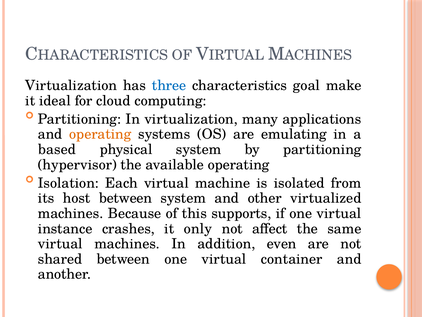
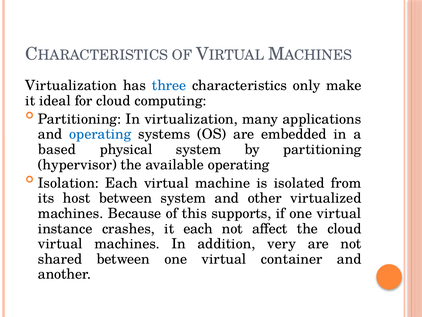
goal: goal -> only
operating at (100, 134) colour: orange -> blue
emulating: emulating -> embedded
it only: only -> each
the same: same -> cloud
even: even -> very
